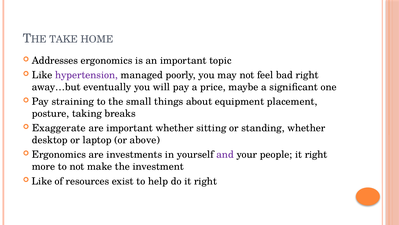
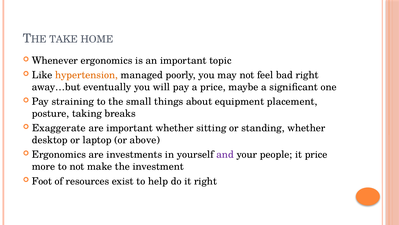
Addresses: Addresses -> Whenever
hypertension colour: purple -> orange
people it right: right -> price
Like at (42, 181): Like -> Foot
